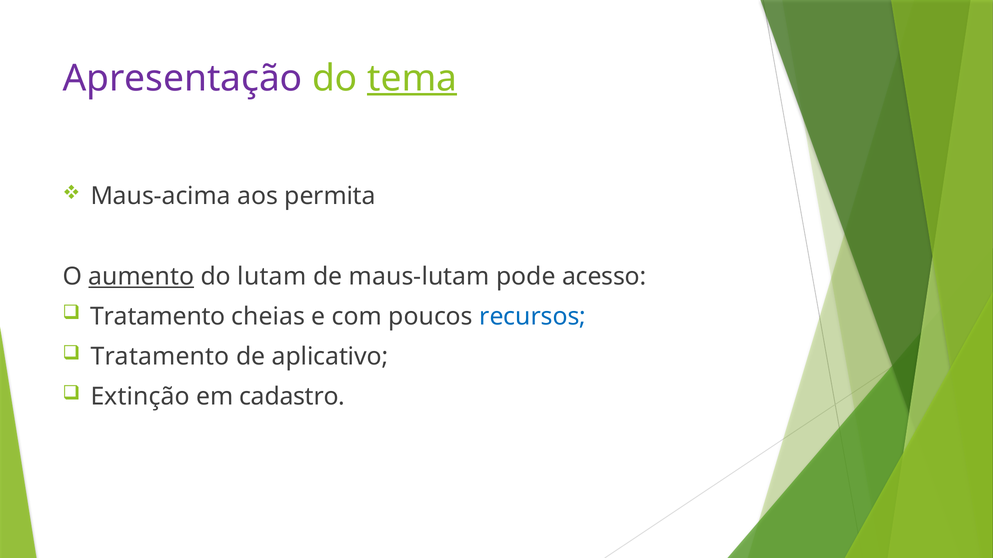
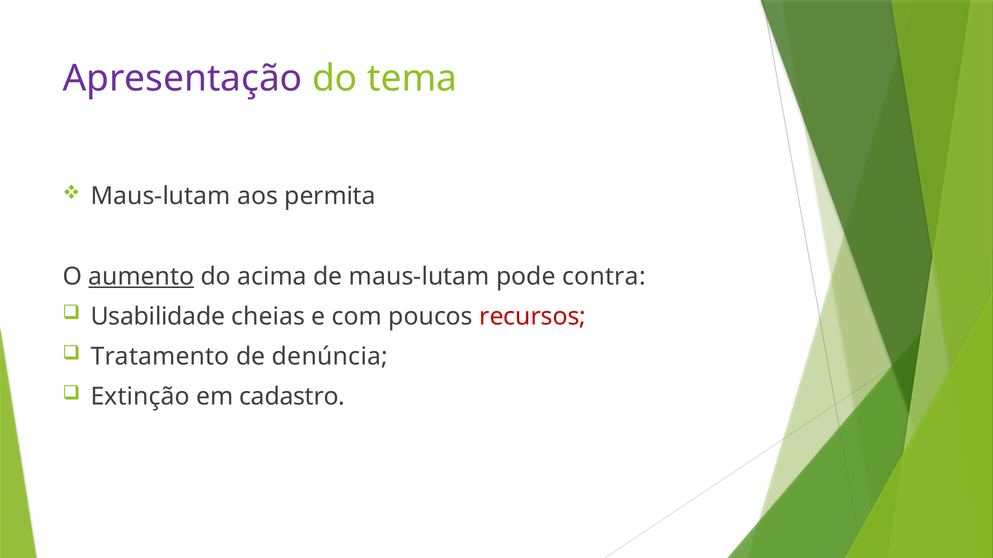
tema underline: present -> none
Maus-acima at (161, 196): Maus-acima -> Maus-lutam
lutam: lutam -> acima
acesso: acesso -> contra
Tratamento at (158, 317): Tratamento -> Usabilidade
recursos colour: blue -> red
aplicativo: aplicativo -> denúncia
